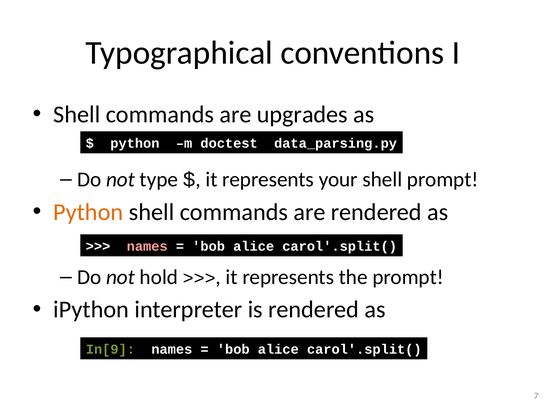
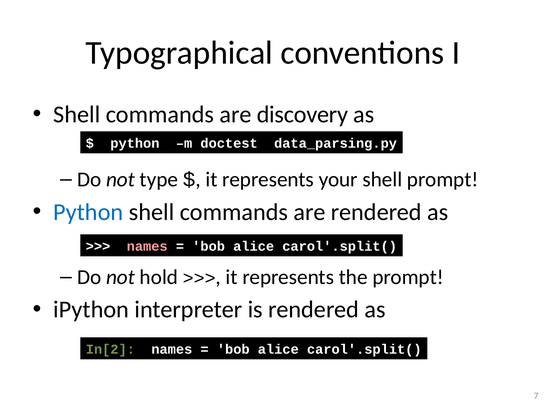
upgrades: upgrades -> discovery
Python at (88, 212) colour: orange -> blue
In[9: In[9 -> In[2
